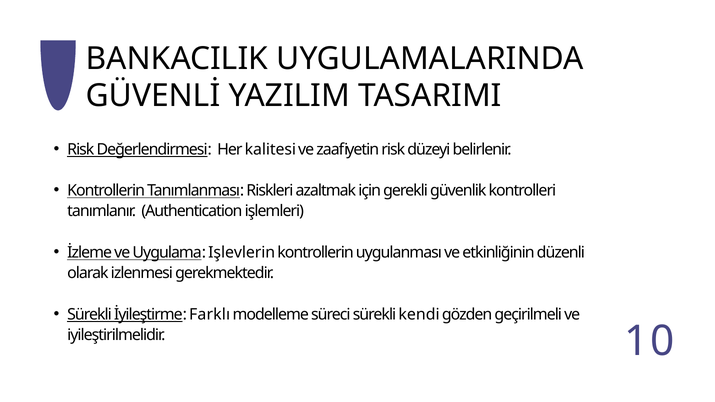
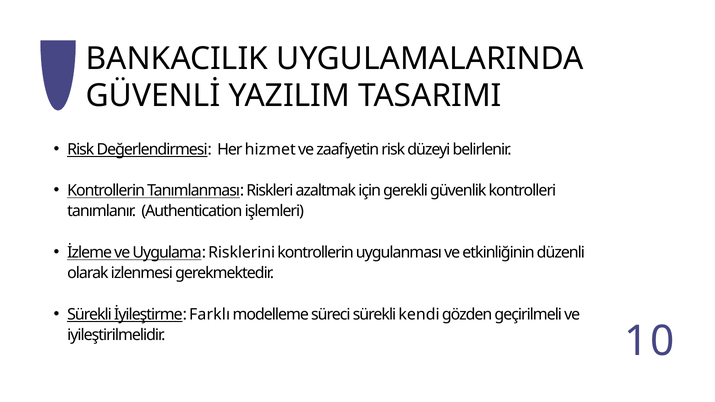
kalitesi: kalitesi -> hizmet
Işlevlerin: Işlevlerin -> Risklerini
